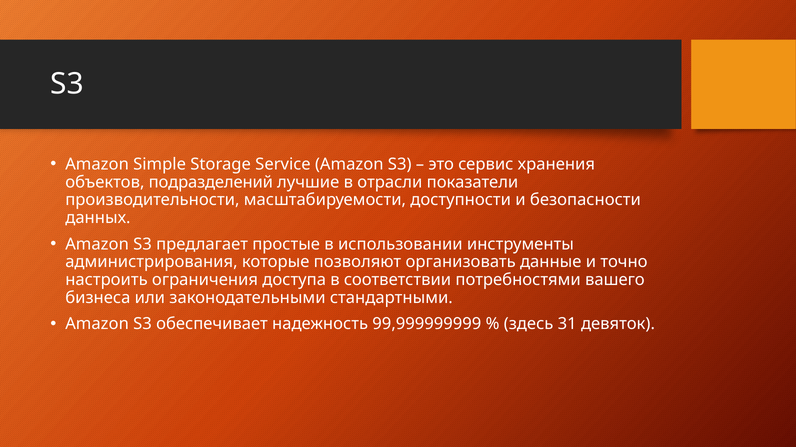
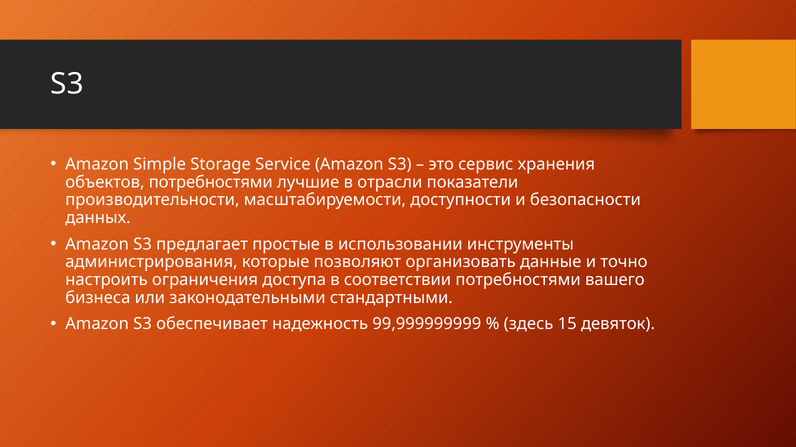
объектов подразделений: подразделений -> потребностями
31: 31 -> 15
